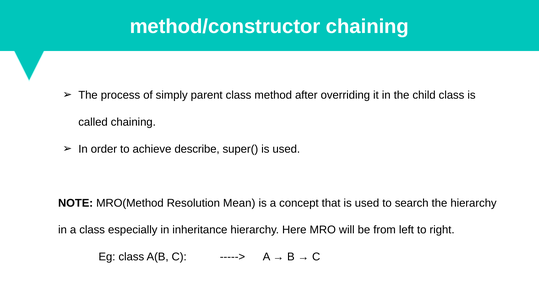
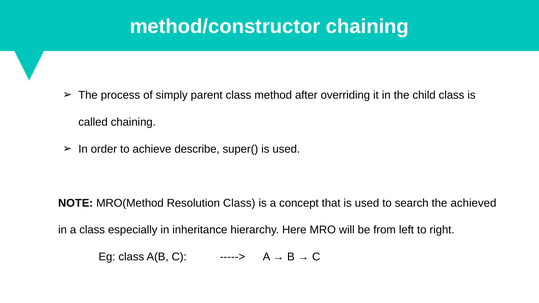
Resolution Mean: Mean -> Class
the hierarchy: hierarchy -> achieved
